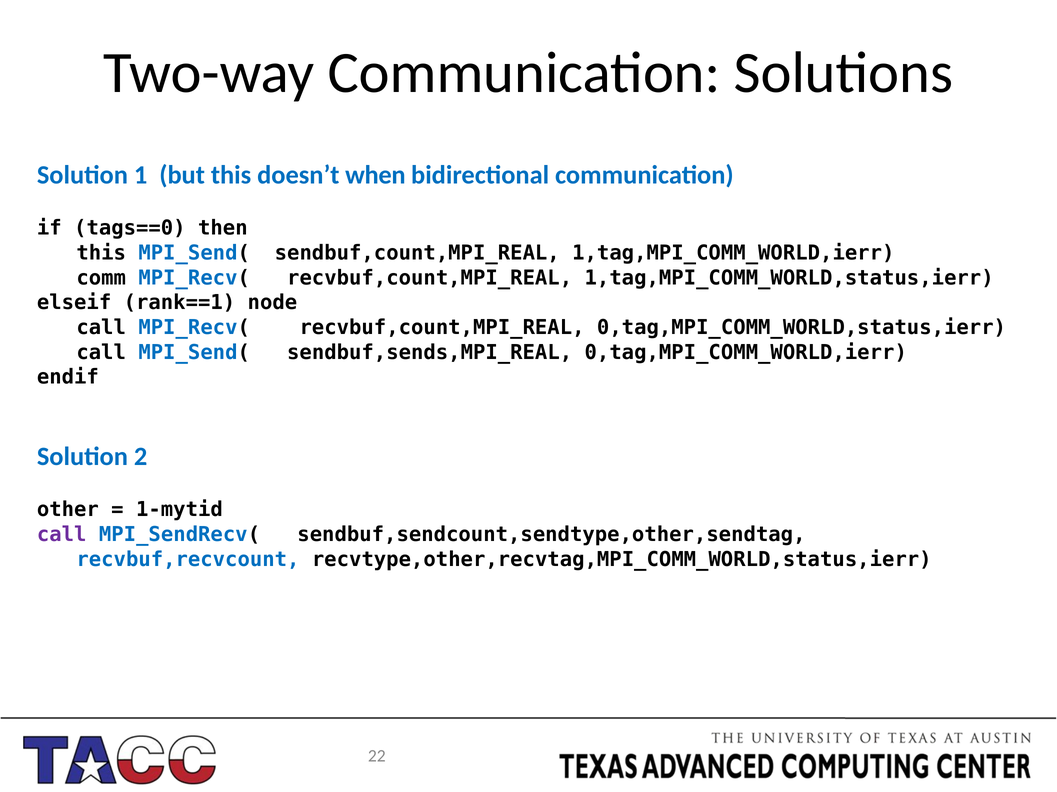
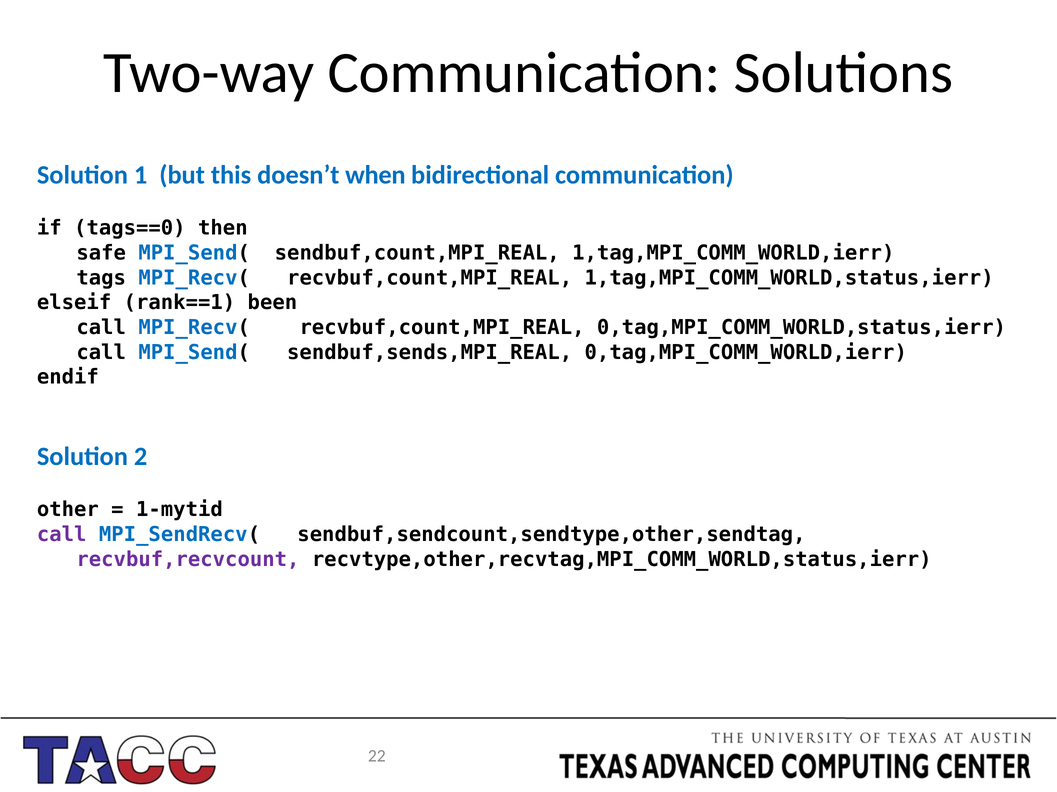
this at (101, 253): this -> safe
comm: comm -> tags
node: node -> been
recvbuf,recvcount colour: blue -> purple
